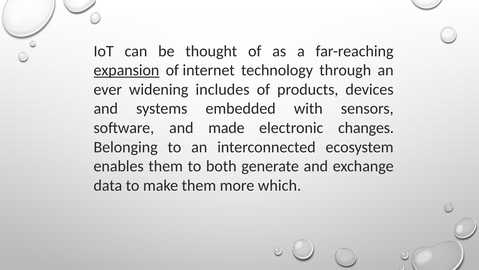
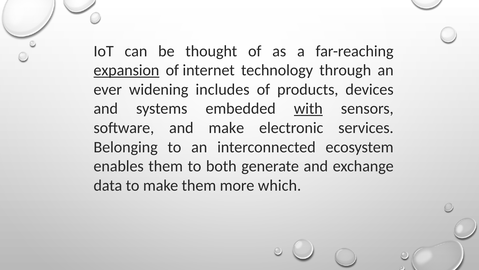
with underline: none -> present
and made: made -> make
changes: changes -> services
